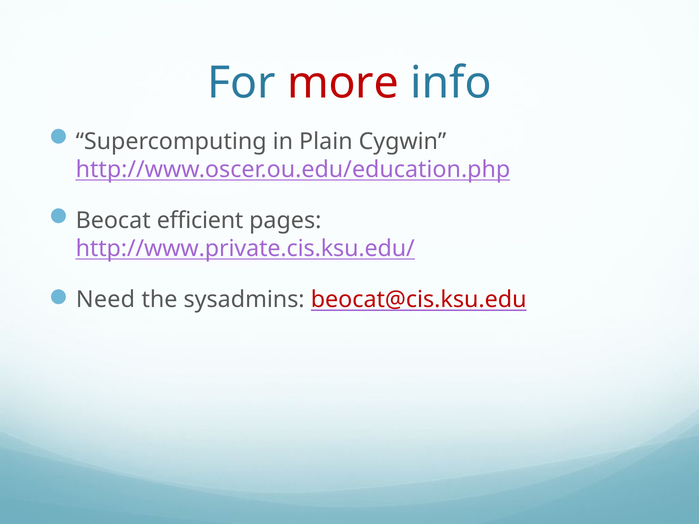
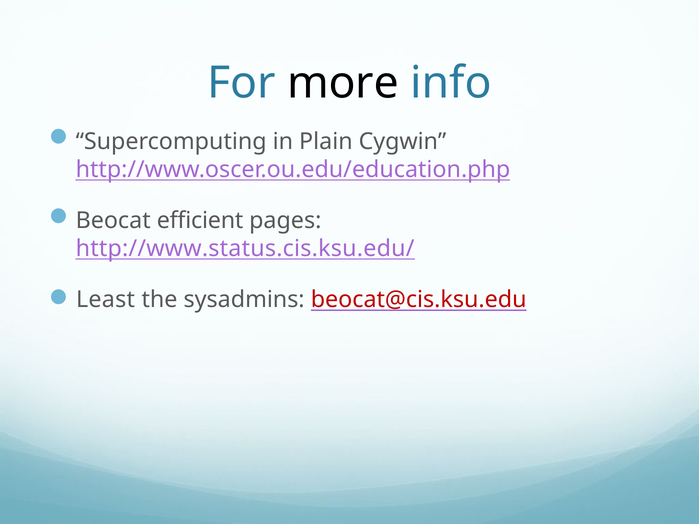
more colour: red -> black
http://www.private.cis.ksu.edu/: http://www.private.cis.ksu.edu/ -> http://www.status.cis.ksu.edu/
Need: Need -> Least
